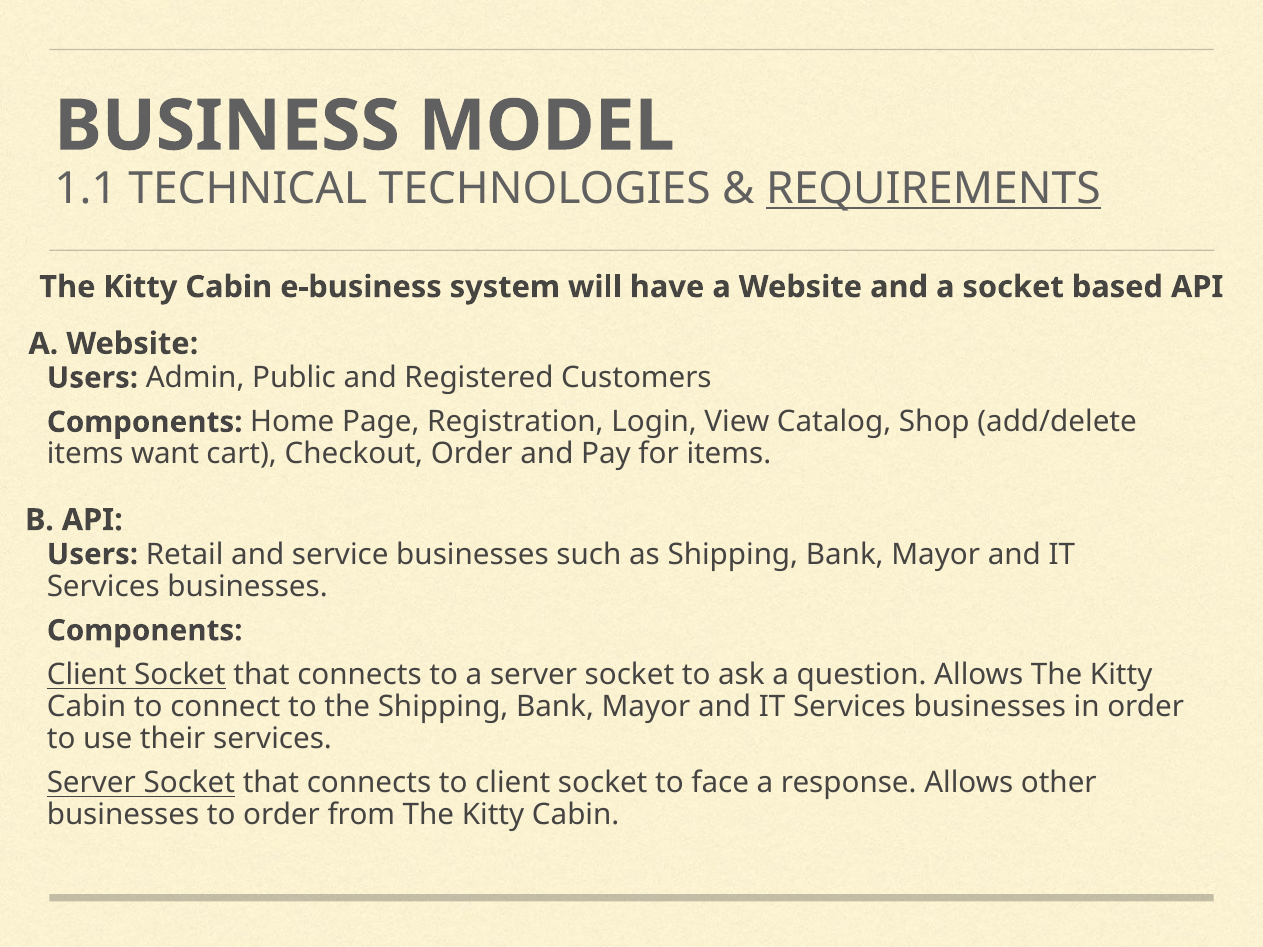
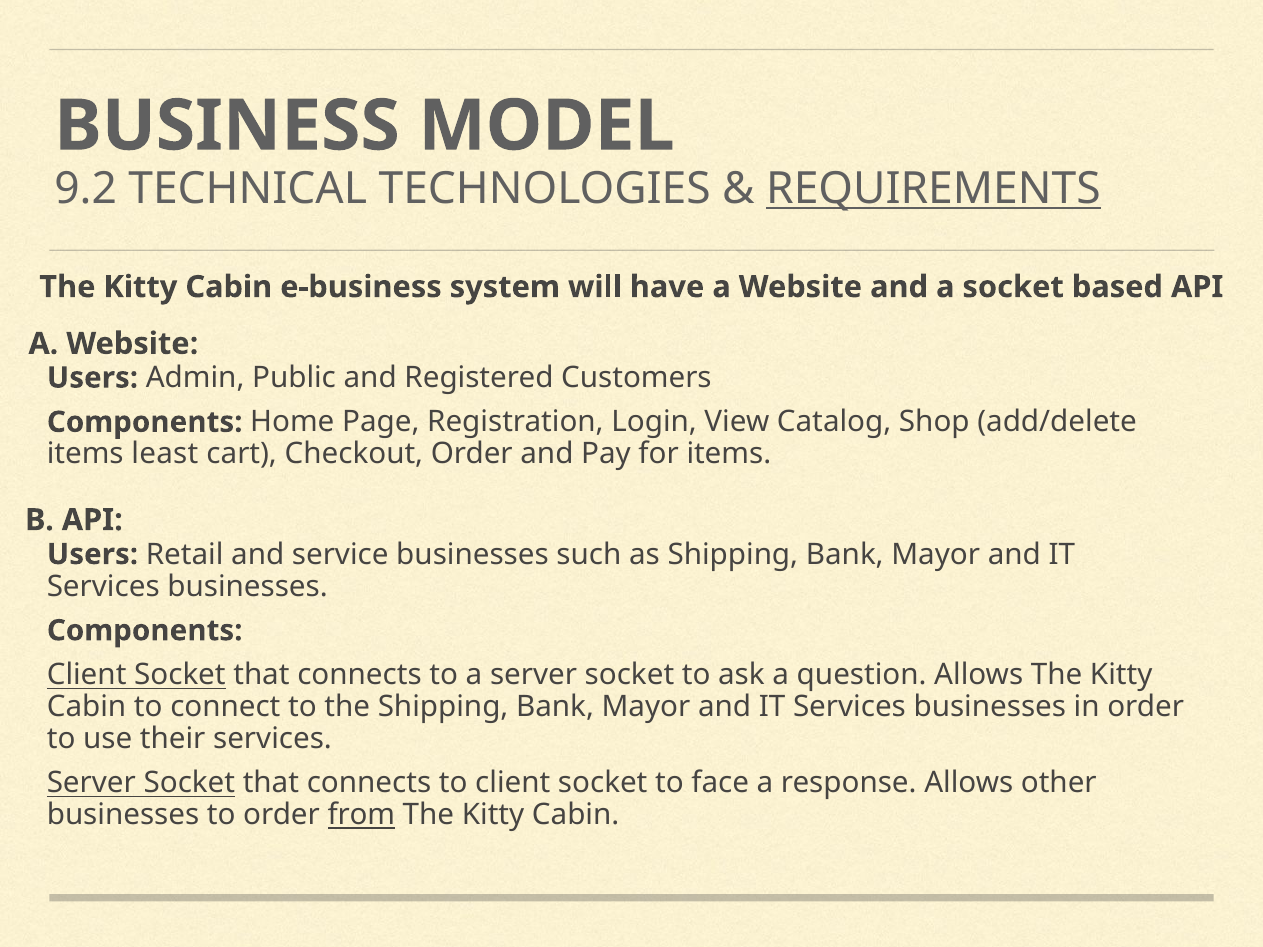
1.1: 1.1 -> 9.2
want: want -> least
from underline: none -> present
